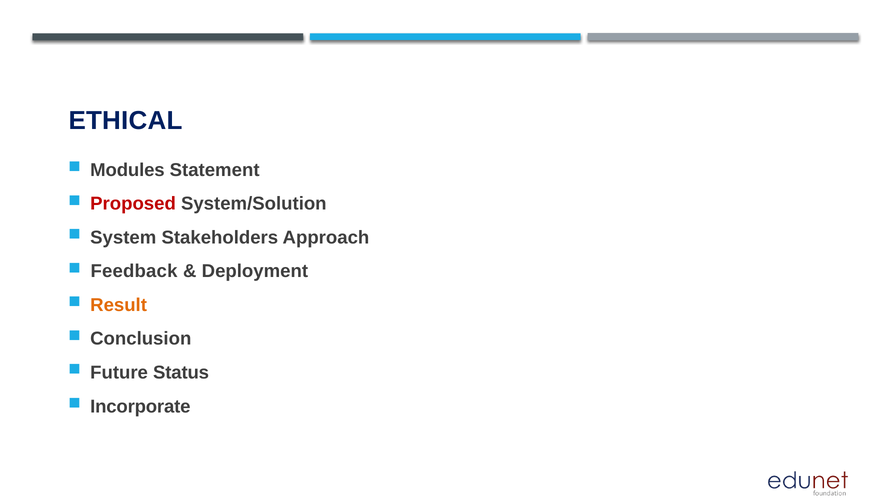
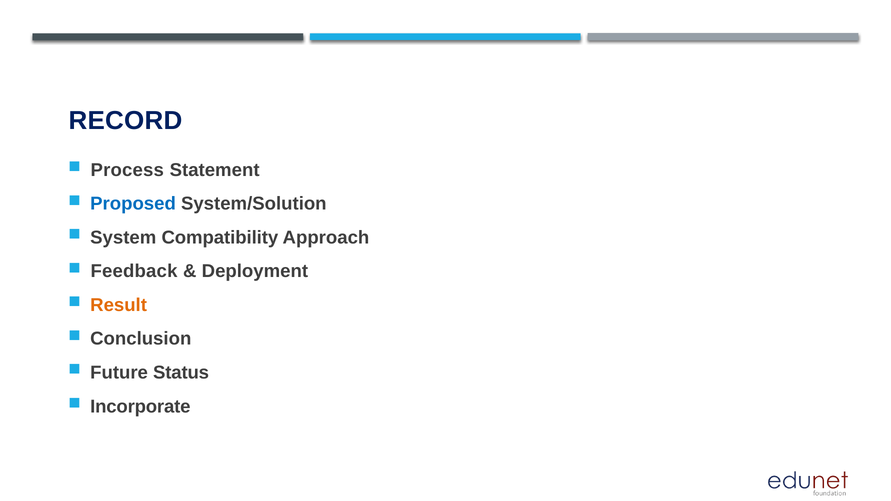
ETHICAL: ETHICAL -> RECORD
Modules: Modules -> Process
Proposed colour: red -> blue
Stakeholders: Stakeholders -> Compatibility
